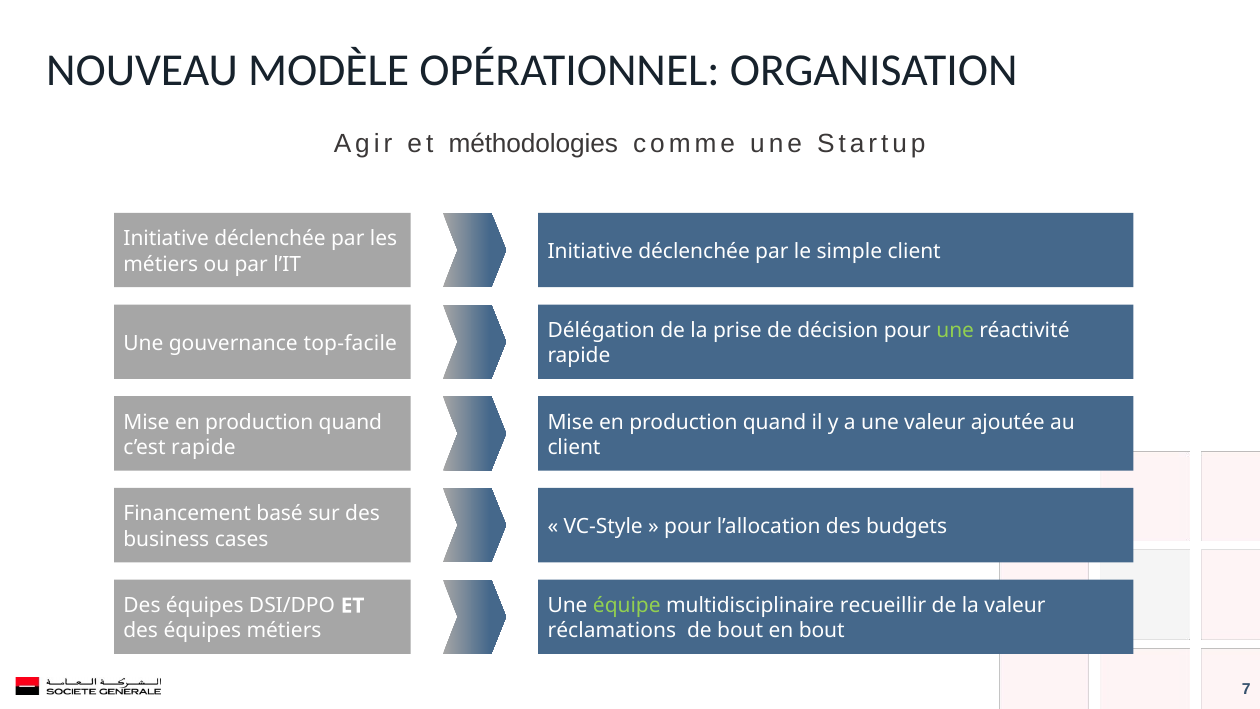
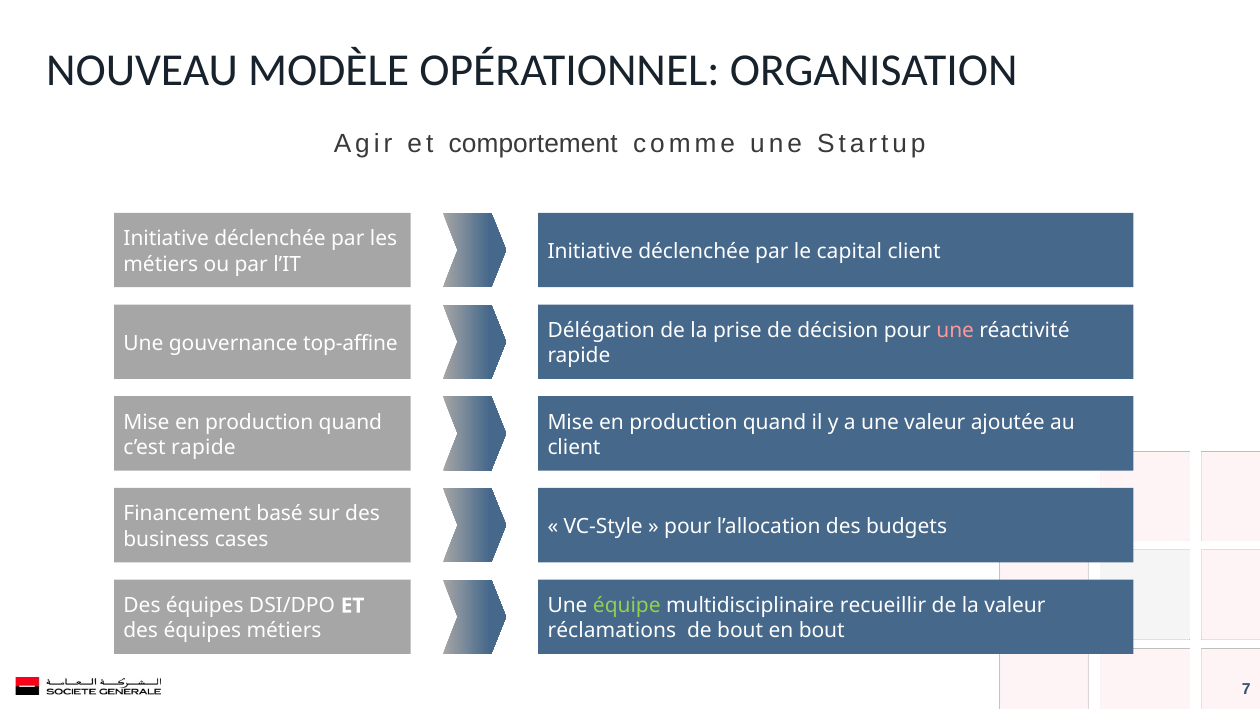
méthodologies: méthodologies -> comportement
simple: simple -> capital
une at (955, 330) colour: light green -> pink
top-facile: top-facile -> top-affine
